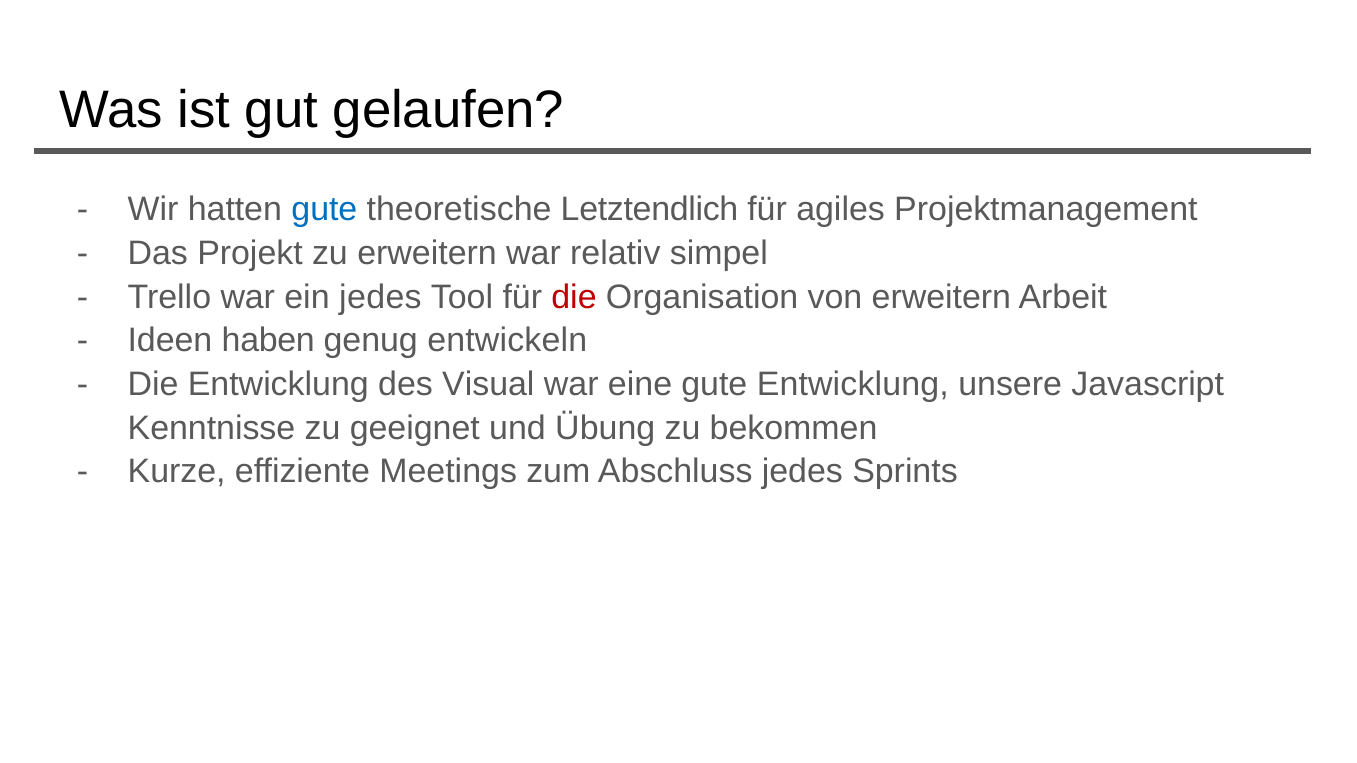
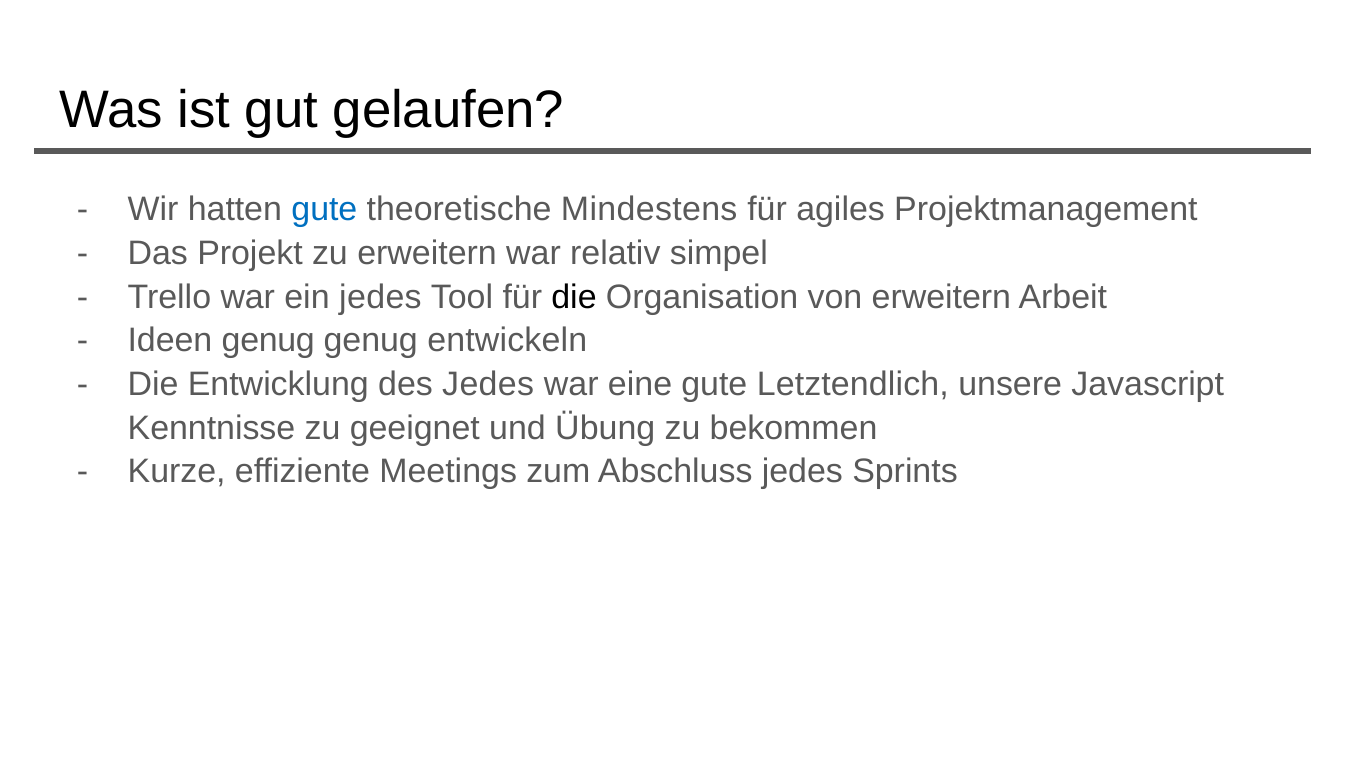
Letztendlich: Letztendlich -> Mindestens
die at (574, 297) colour: red -> black
Ideen haben: haben -> genug
des Visual: Visual -> Jedes
gute Entwicklung: Entwicklung -> Letztendlich
